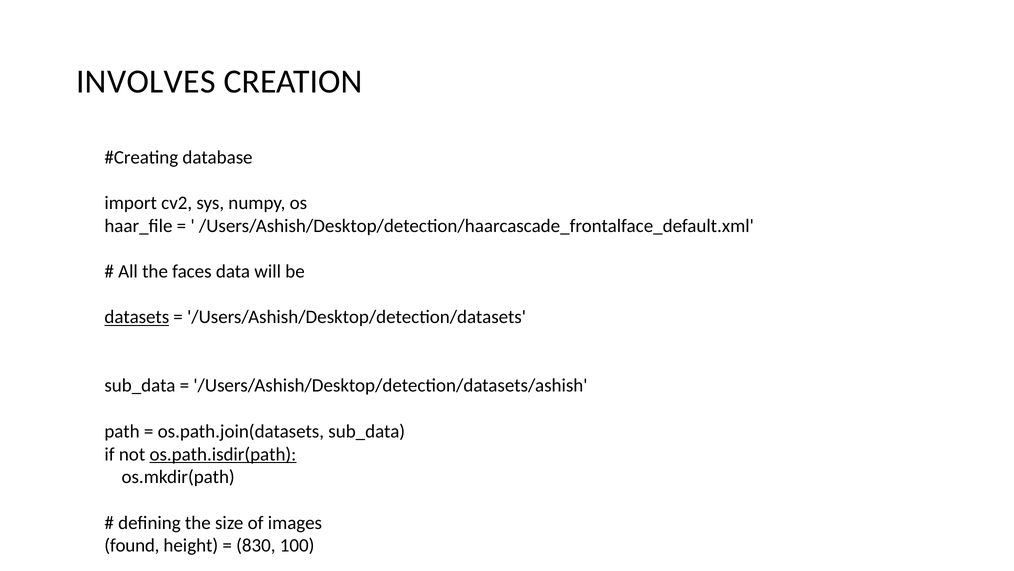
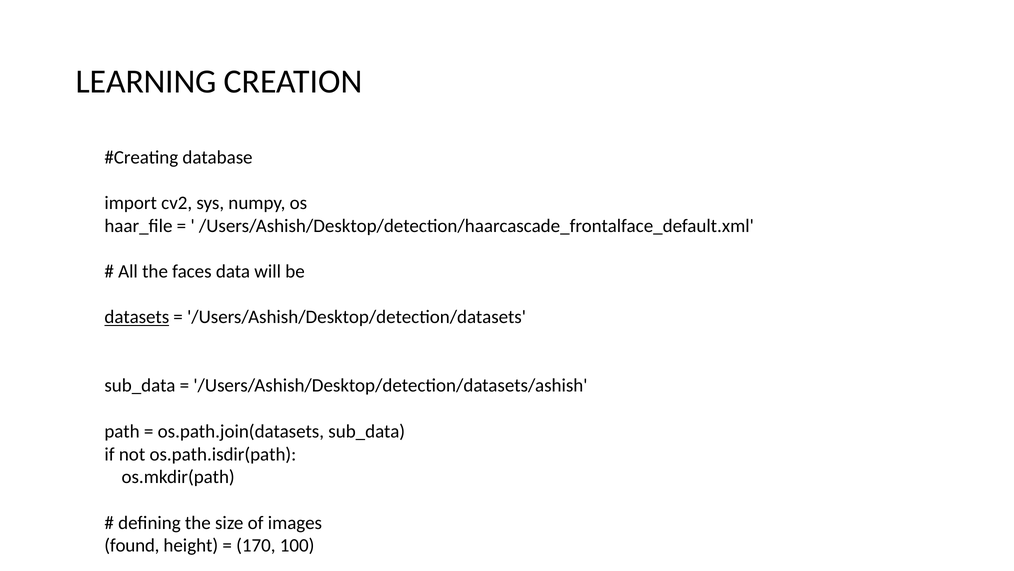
INVOLVES: INVOLVES -> LEARNING
os.path.isdir(path underline: present -> none
830: 830 -> 170
